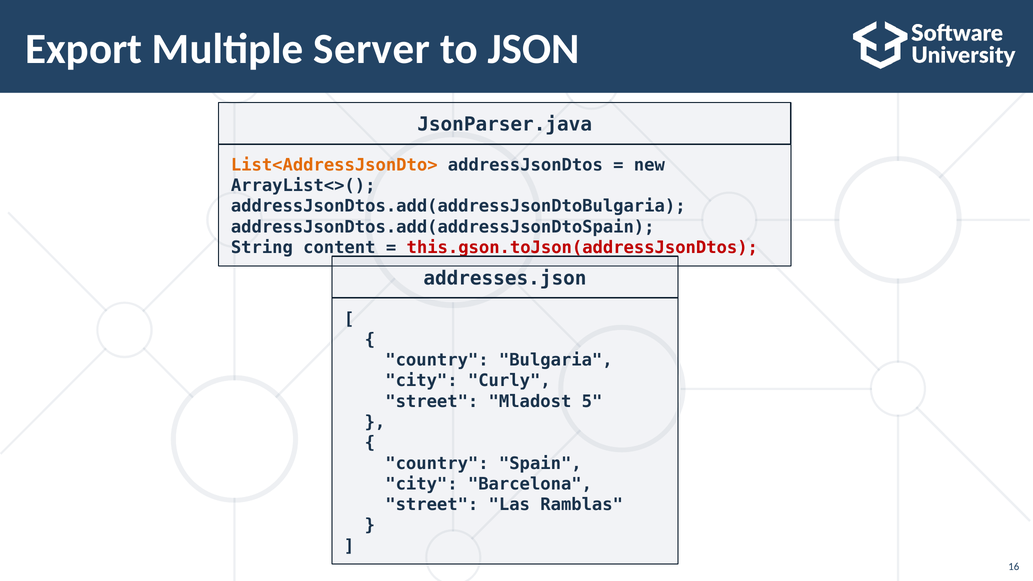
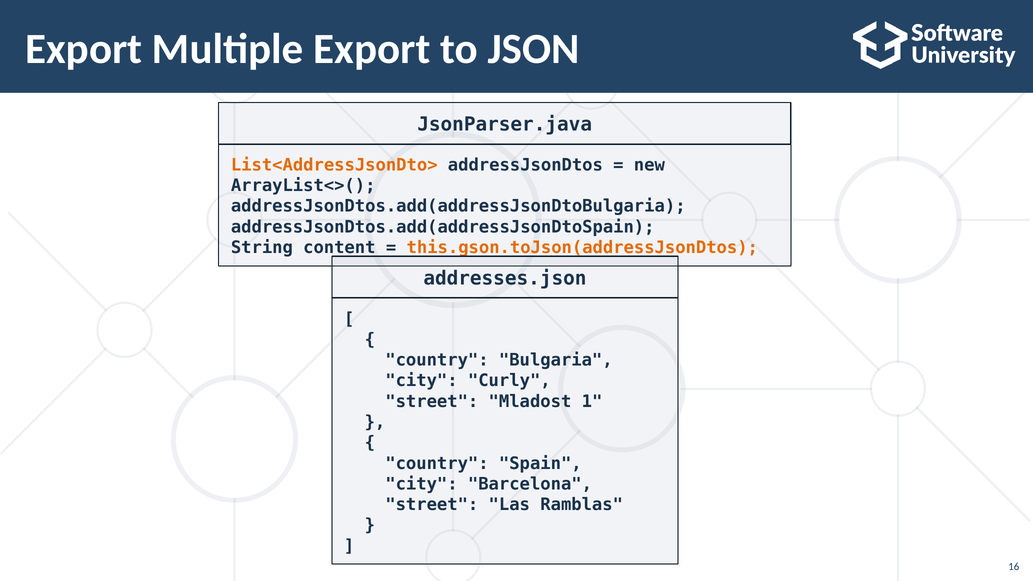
Multiple Server: Server -> Export
this.gson.toJson(addressJsonDtos colour: red -> orange
5: 5 -> 1
